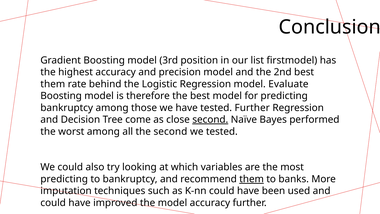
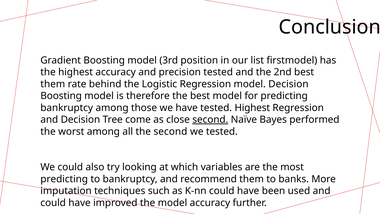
precision model: model -> tested
model Evaluate: Evaluate -> Decision
tested Further: Further -> Highest
them at (252, 179) underline: present -> none
